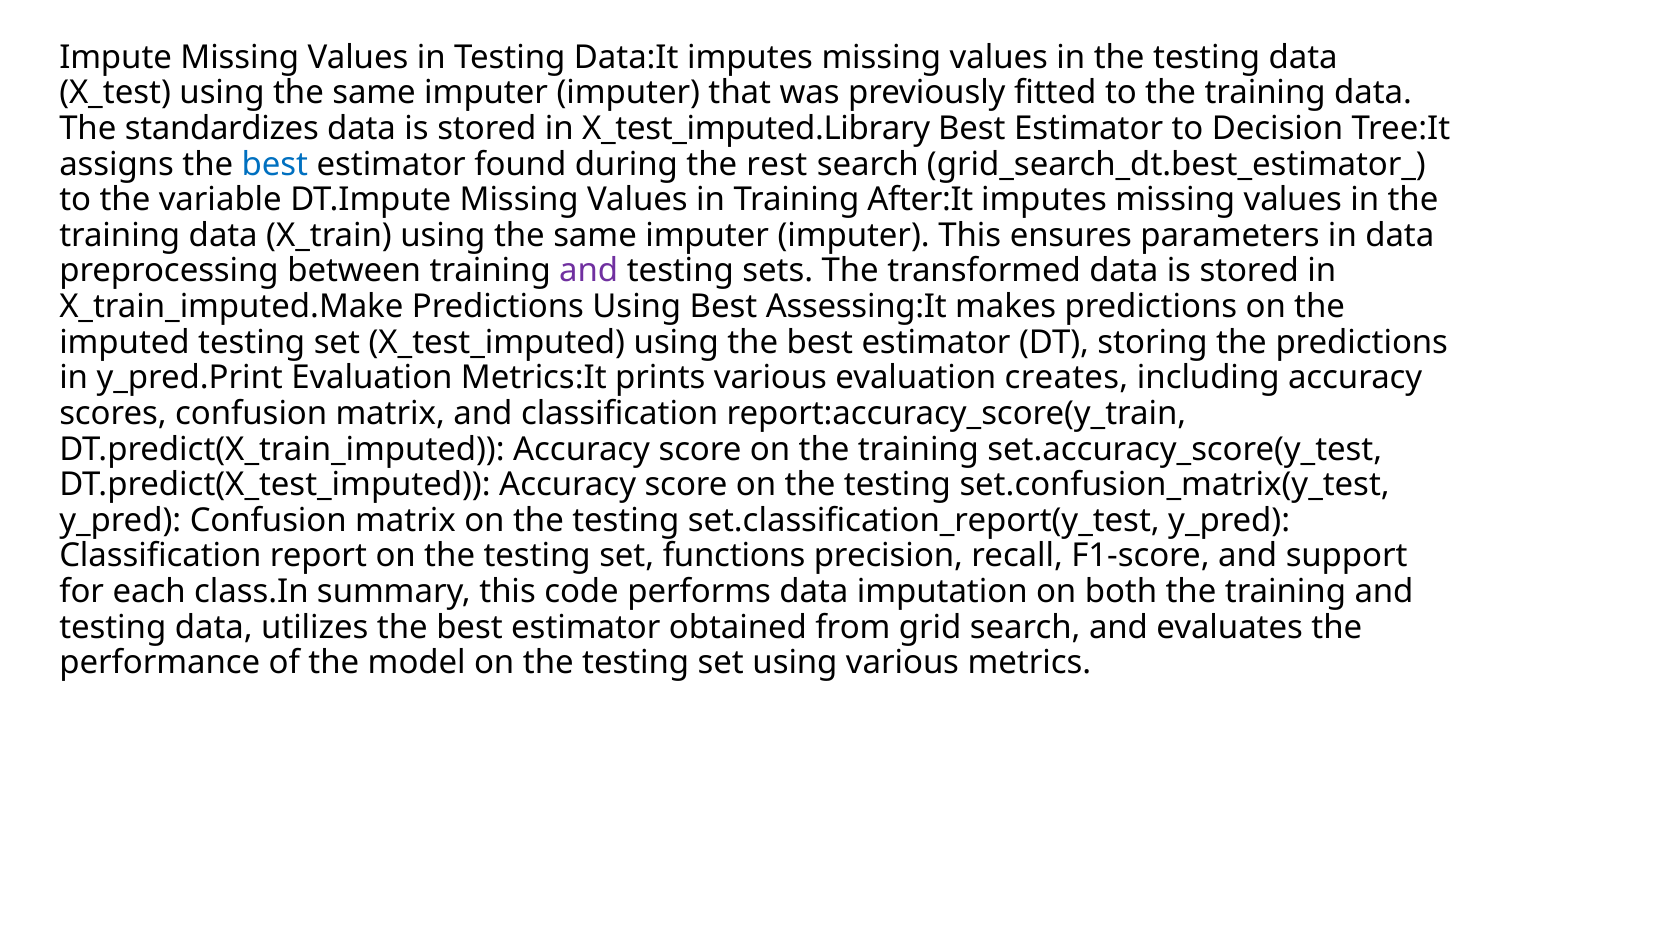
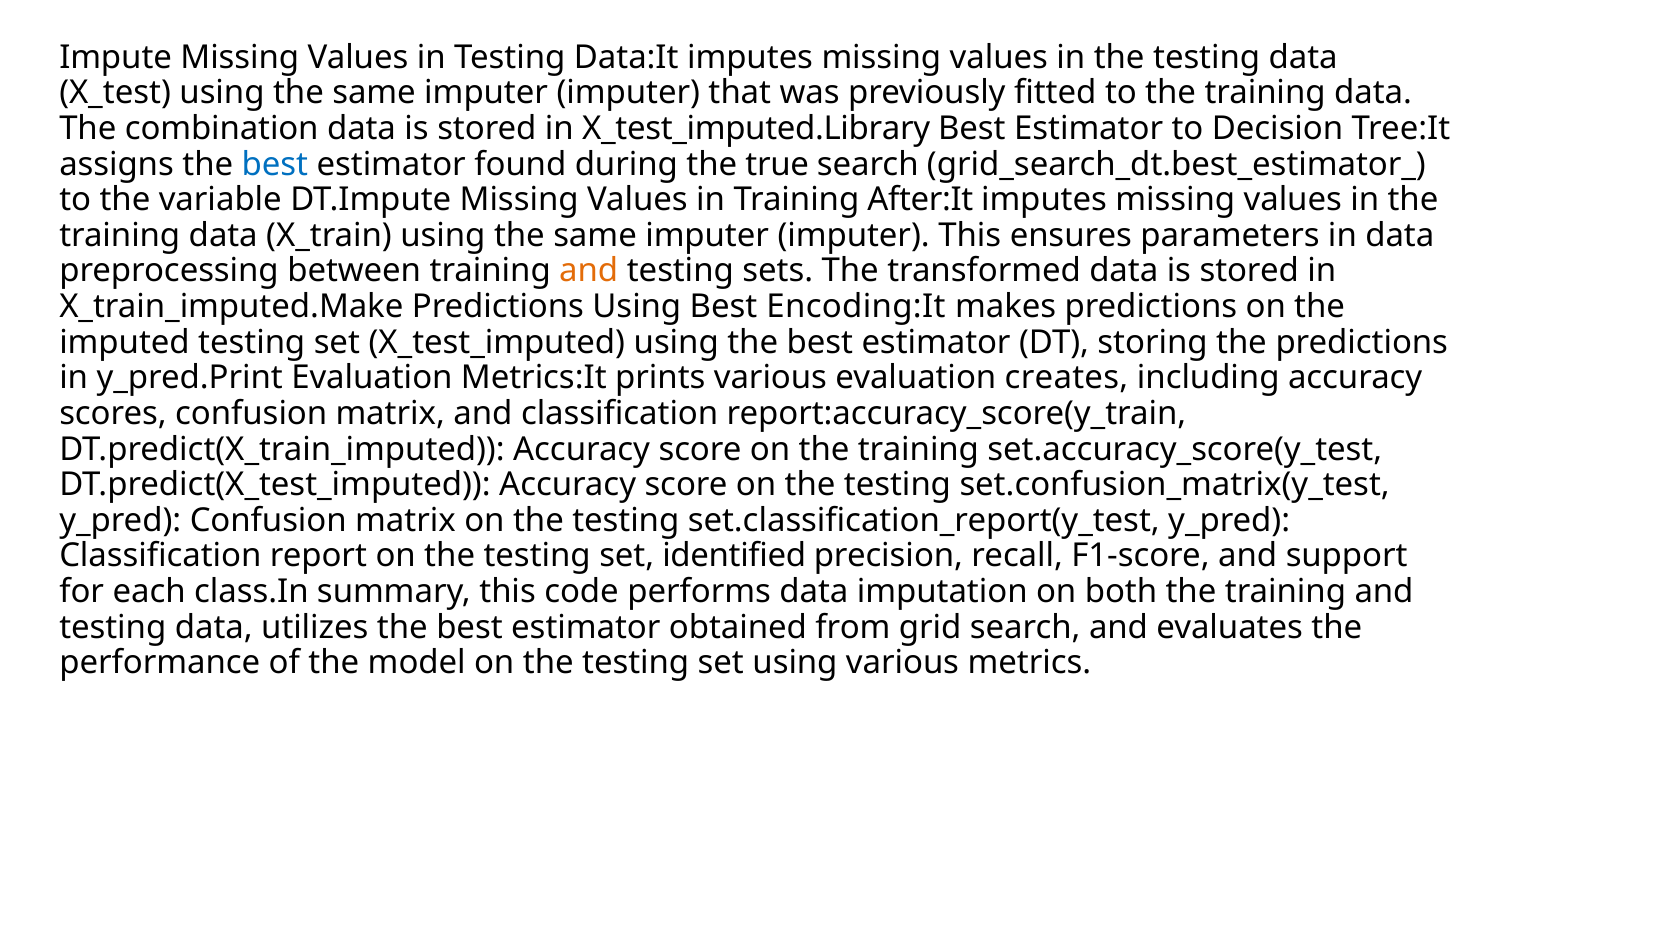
standardizes: standardizes -> combination
rest: rest -> true
and at (589, 271) colour: purple -> orange
Assessing:It: Assessing:It -> Encoding:It
functions: functions -> identified
